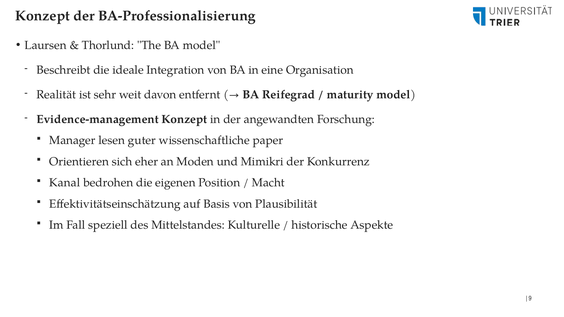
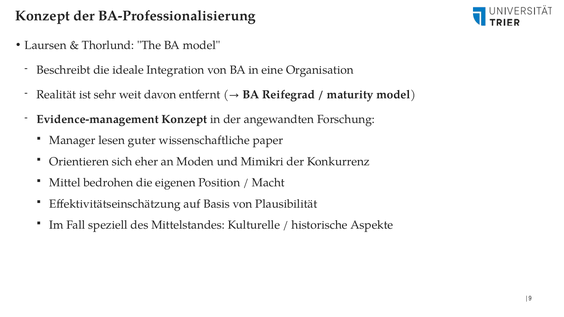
Kanal: Kanal -> Mittel
